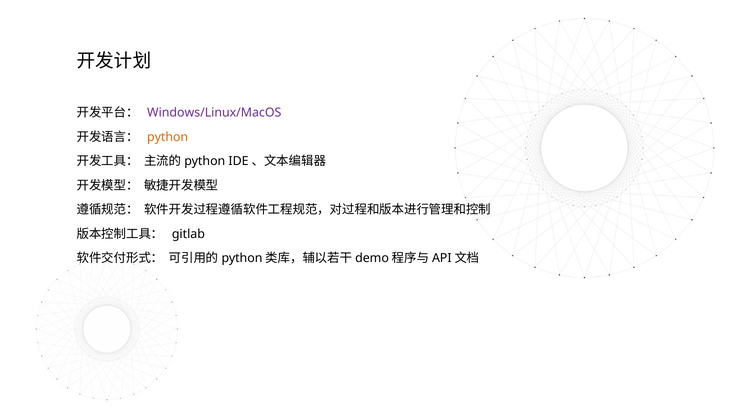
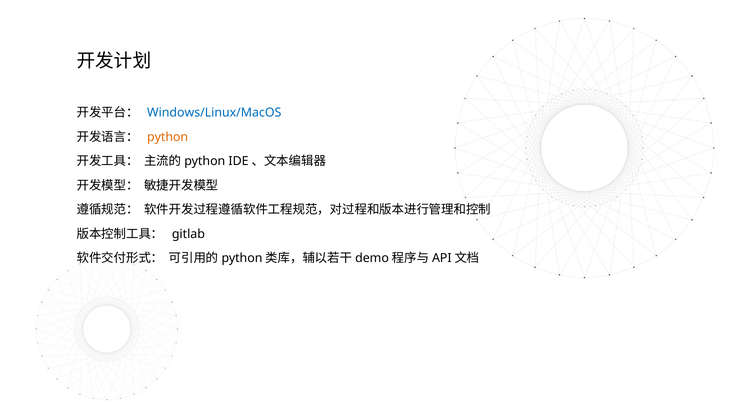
Windows/Linux/MacOS colour: purple -> blue
